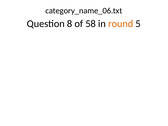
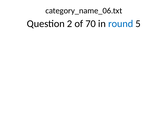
8: 8 -> 2
58: 58 -> 70
round colour: orange -> blue
